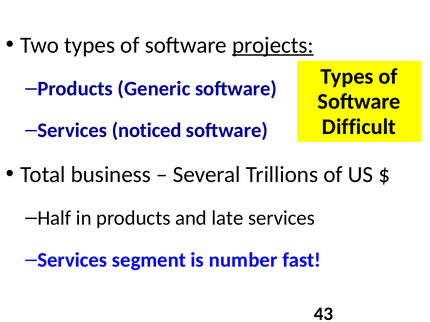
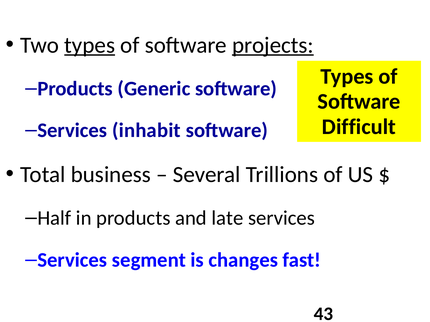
types at (90, 45) underline: none -> present
noticed: noticed -> inhabit
number: number -> changes
